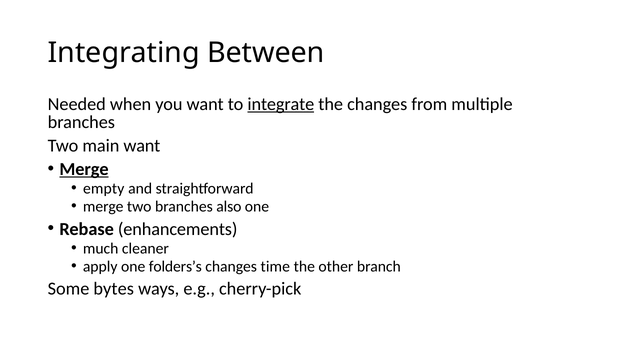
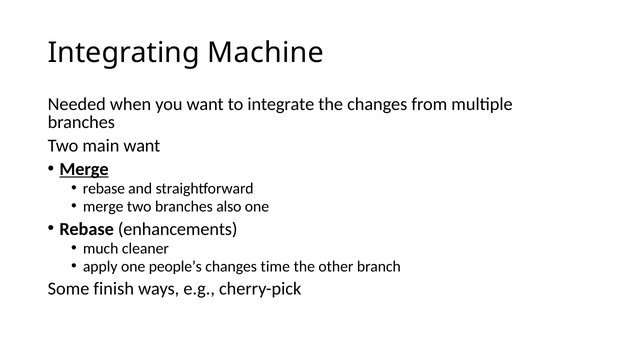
Between: Between -> Machine
integrate underline: present -> none
empty at (104, 189): empty -> rebase
folders’s: folders’s -> people’s
bytes: bytes -> finish
